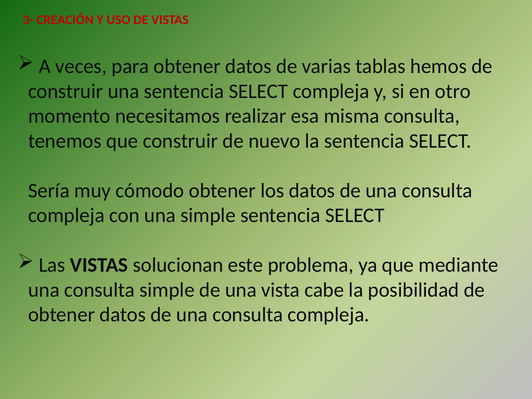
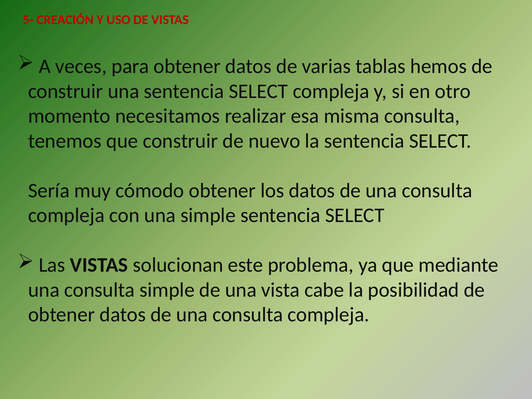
3-: 3- -> 5-
